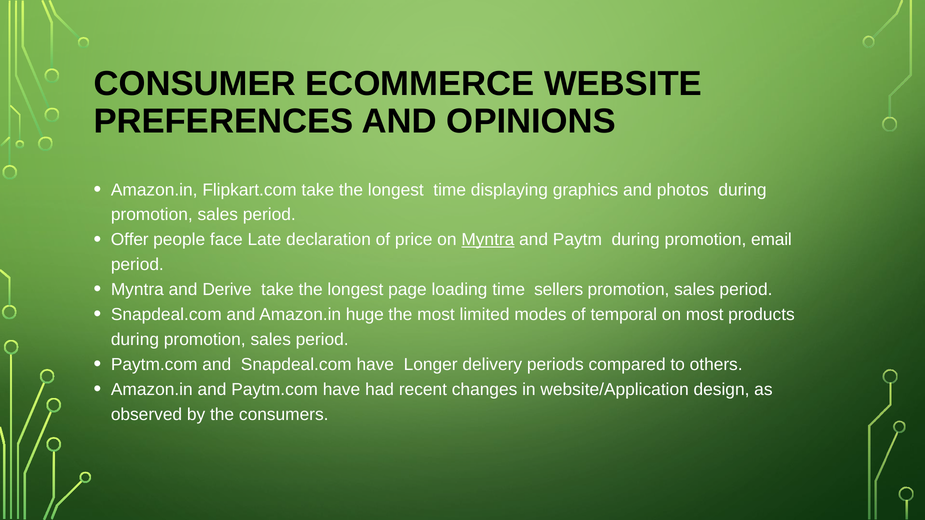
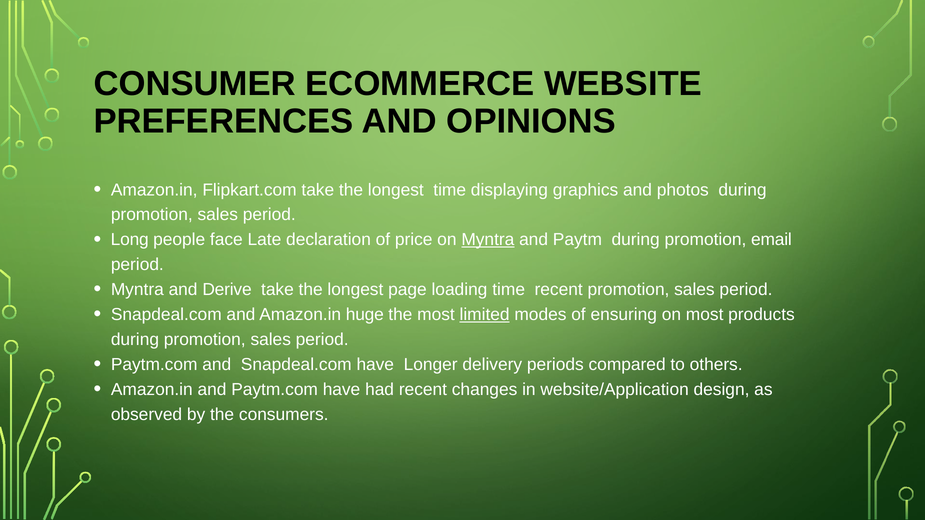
Offer: Offer -> Long
time sellers: sellers -> recent
limited underline: none -> present
temporal: temporal -> ensuring
